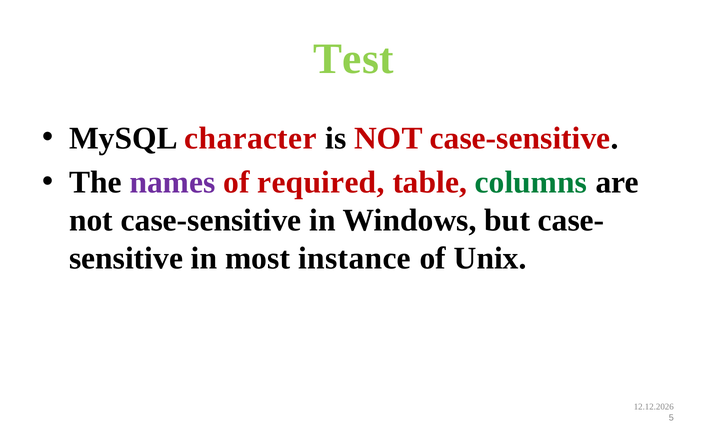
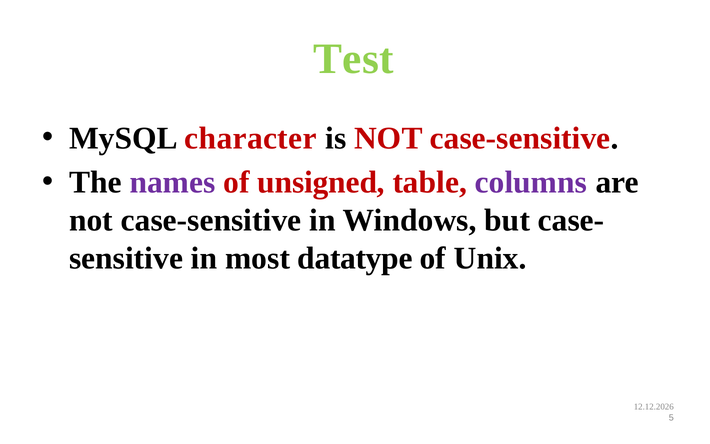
required: required -> unsigned
columns colour: green -> purple
instance: instance -> datatype
